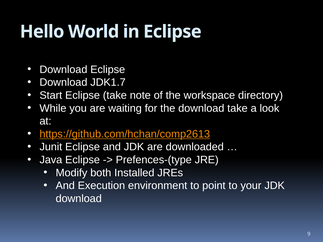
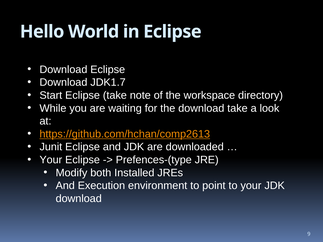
Java at (51, 160): Java -> Your
